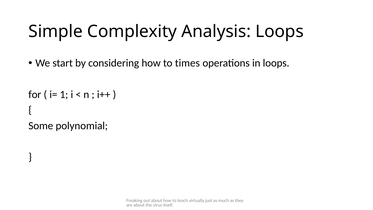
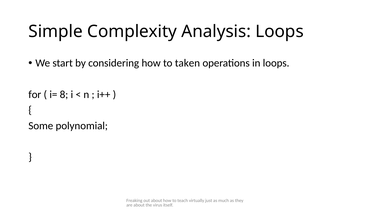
times: times -> taken
1: 1 -> 8
